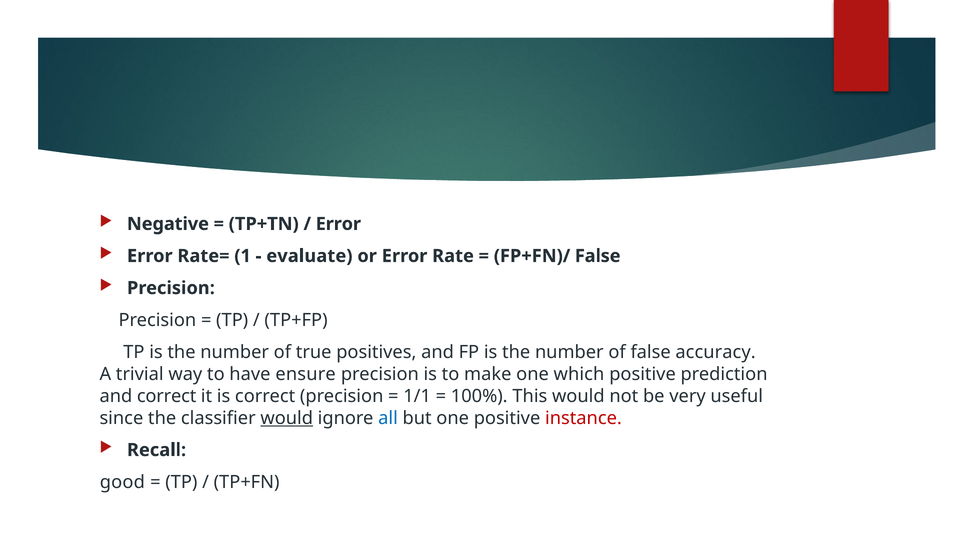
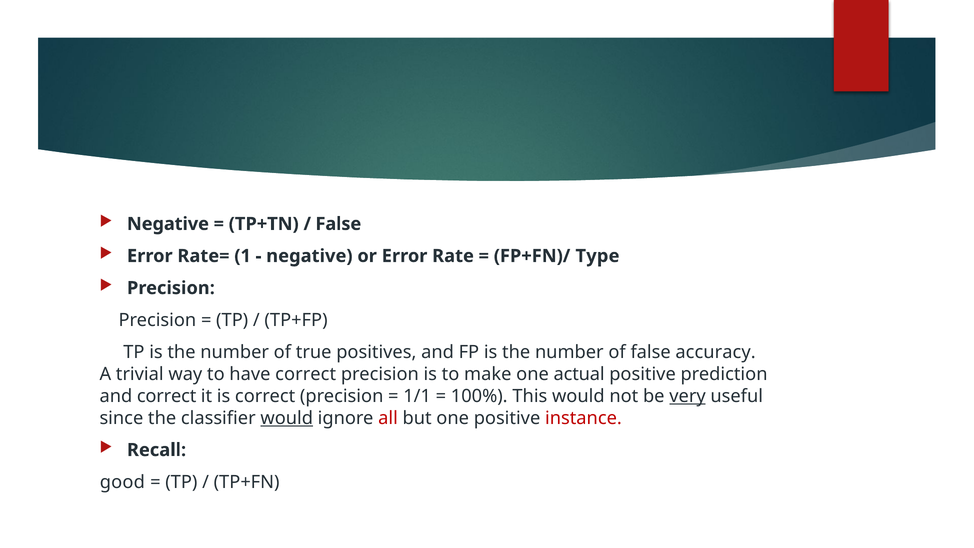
Error at (338, 224): Error -> False
evaluate at (309, 256): evaluate -> negative
FP+FN)/ False: False -> Type
have ensure: ensure -> correct
which: which -> actual
very underline: none -> present
all colour: blue -> red
